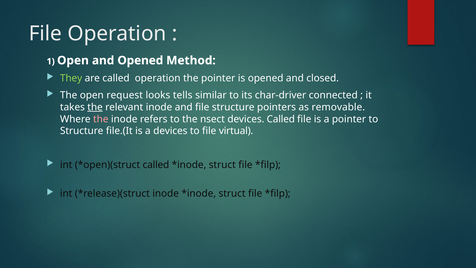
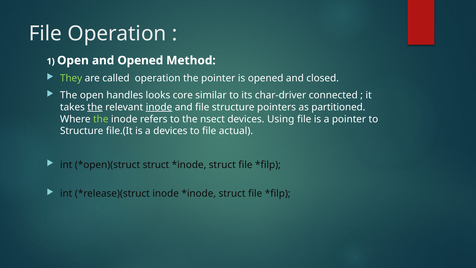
request: request -> handles
tells: tells -> core
inode at (159, 107) underline: none -> present
removable: removable -> partitioned
the at (101, 119) colour: pink -> light green
devices Called: Called -> Using
virtual: virtual -> actual
called at (156, 165): called -> struct
